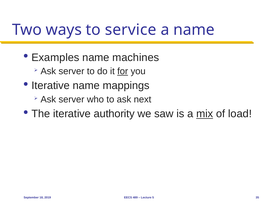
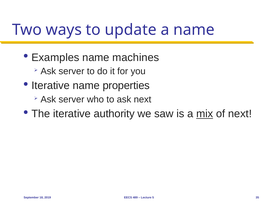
service: service -> update
for underline: present -> none
mappings: mappings -> properties
of load: load -> next
